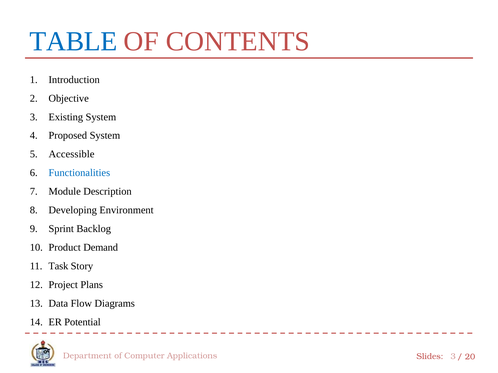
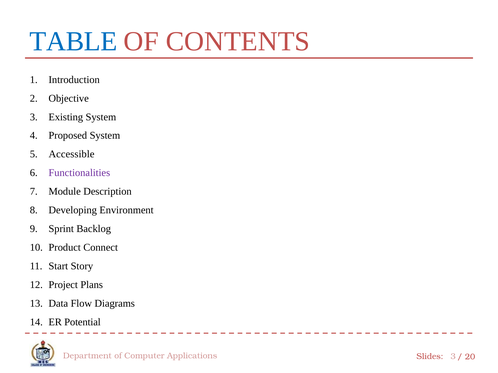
Functionalities colour: blue -> purple
Demand: Demand -> Connect
Task: Task -> Start
